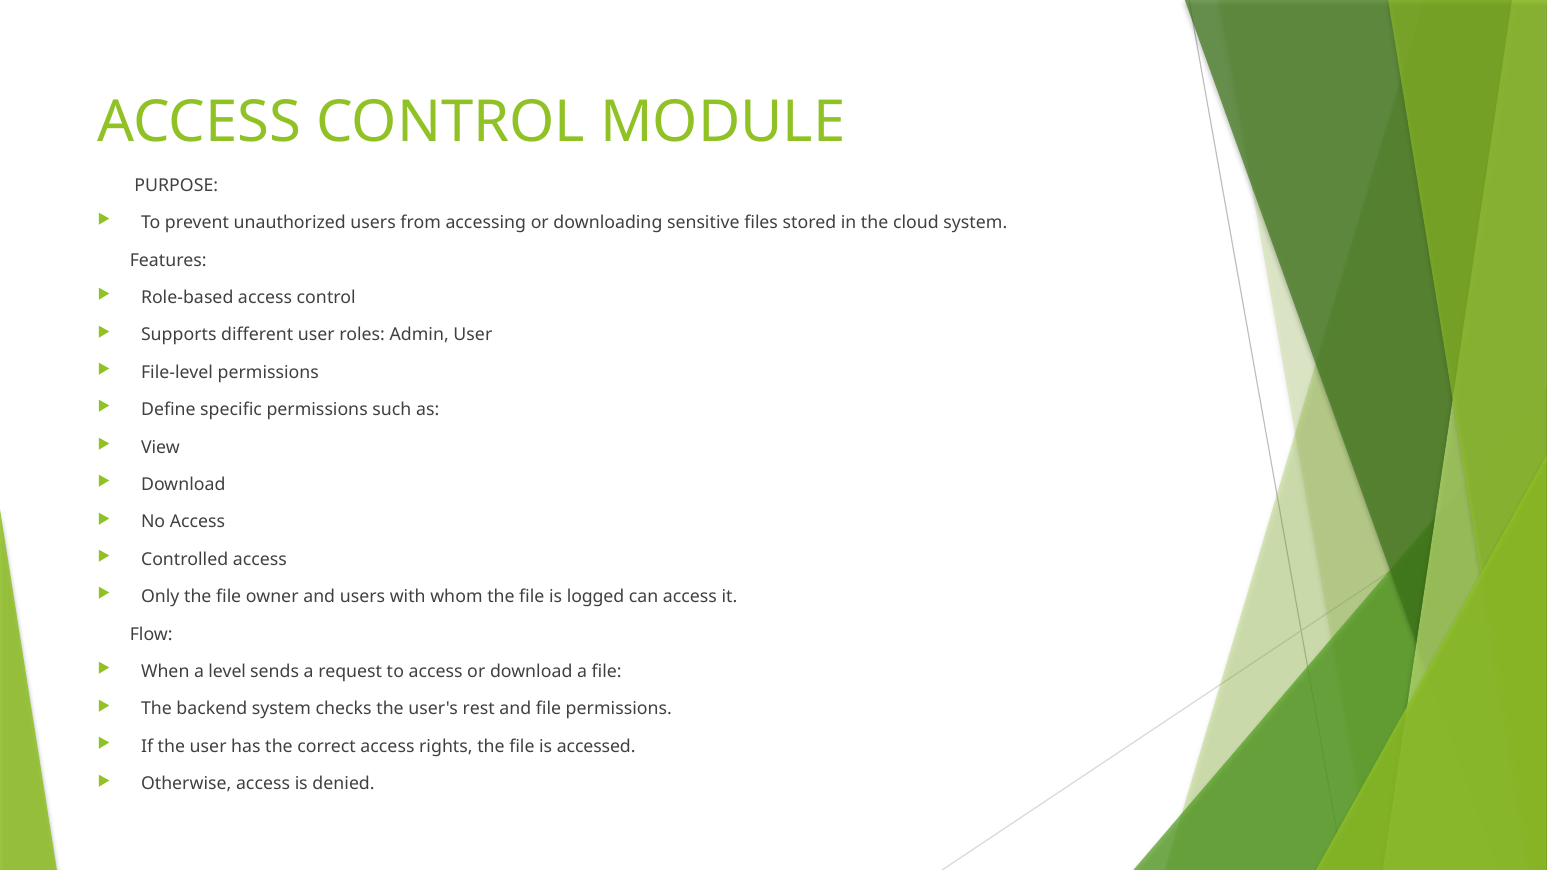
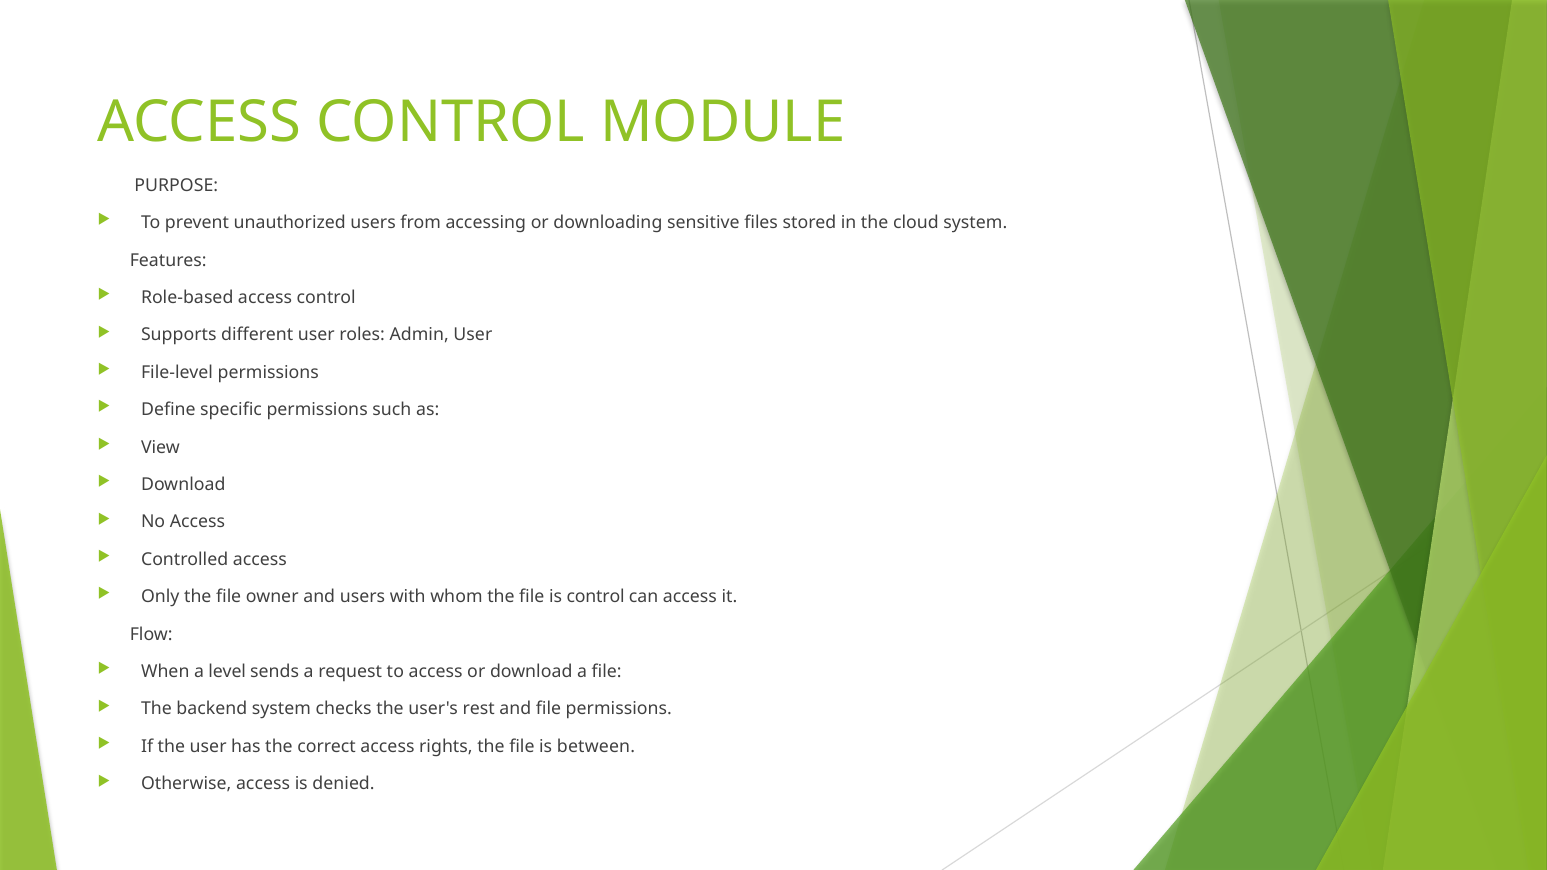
is logged: logged -> control
accessed: accessed -> between
